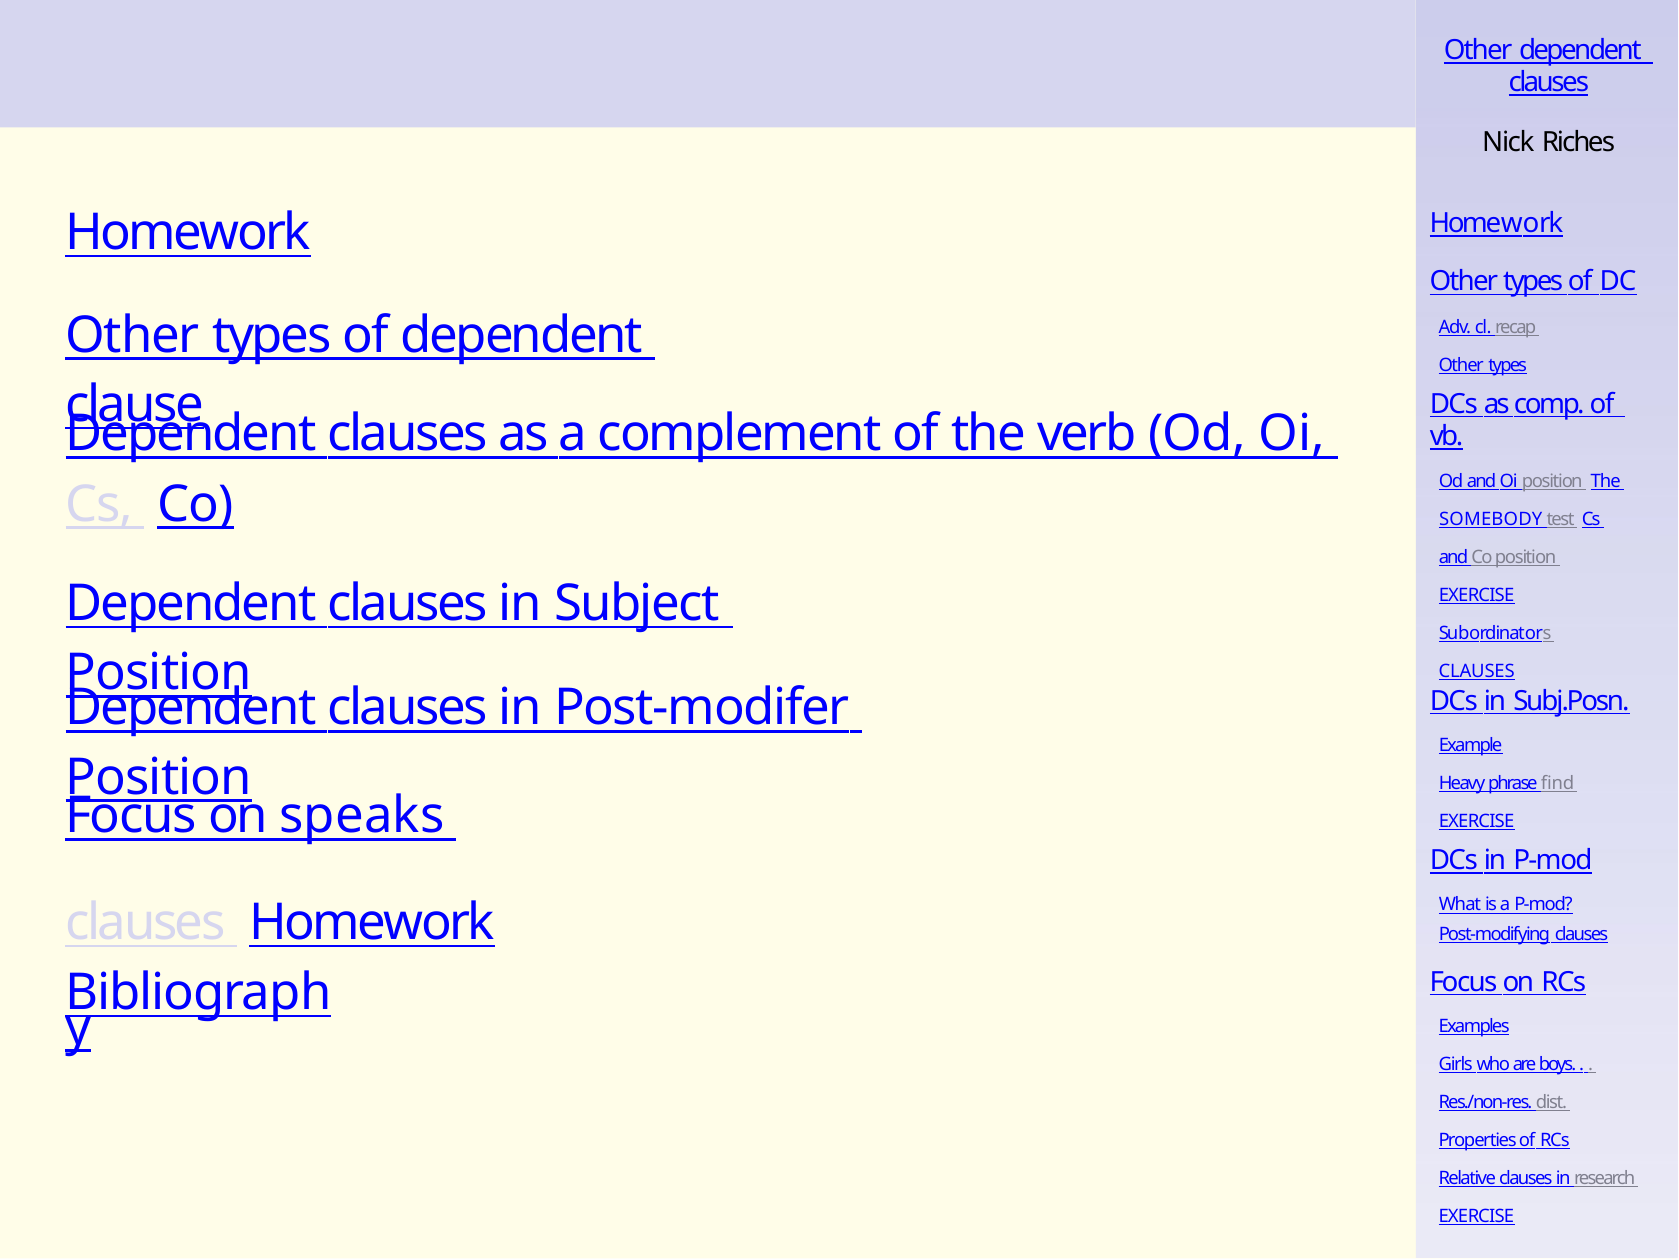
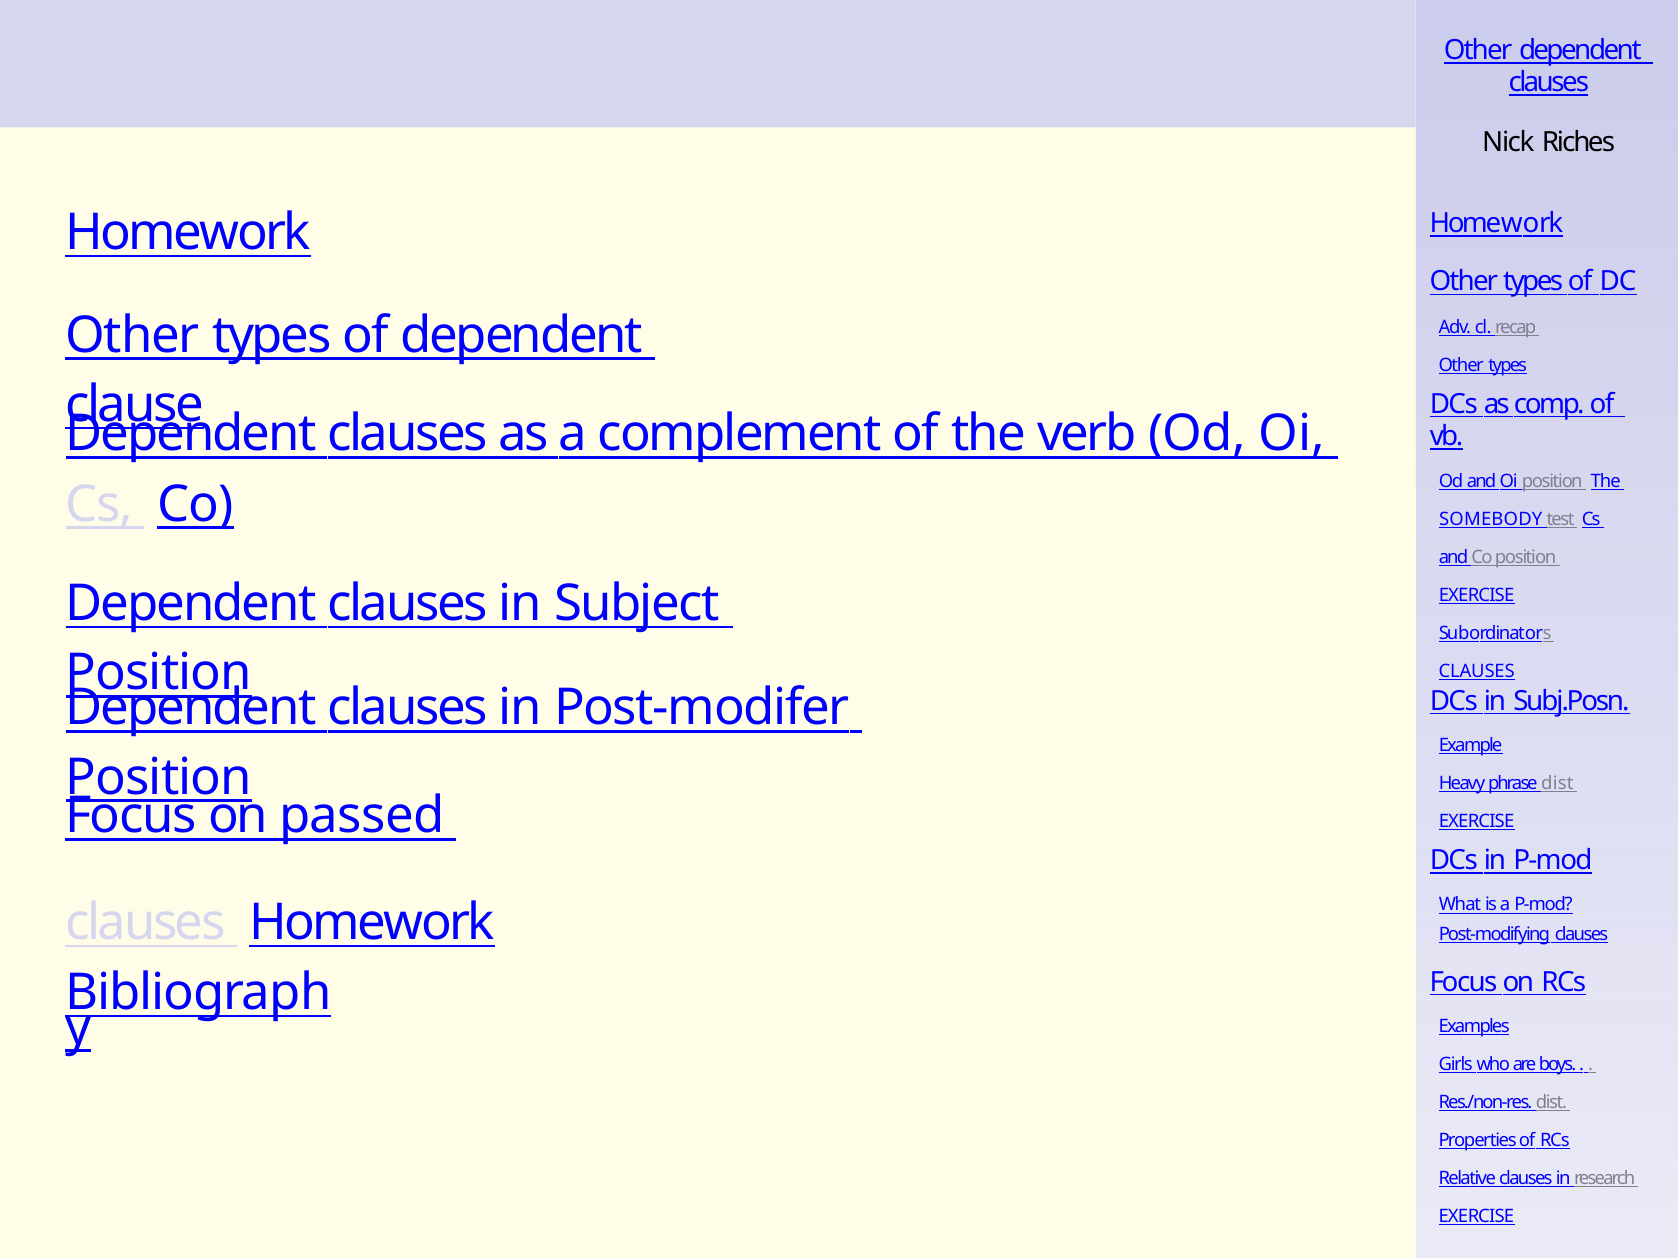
phrase find: find -> dist
speaks: speaks -> passed
